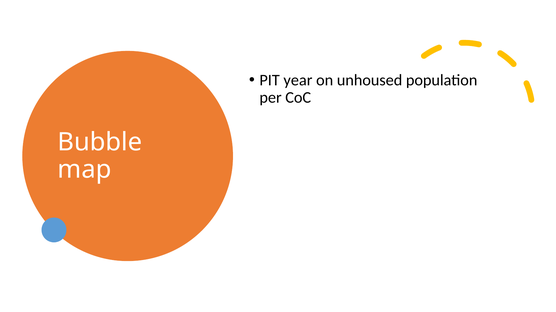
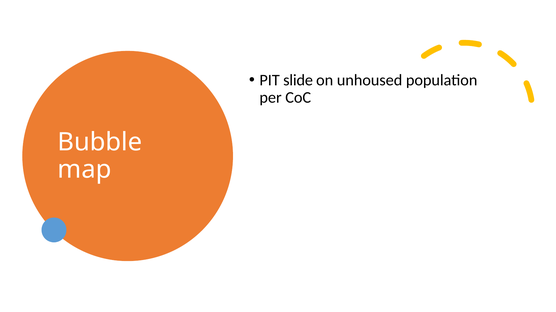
year: year -> slide
